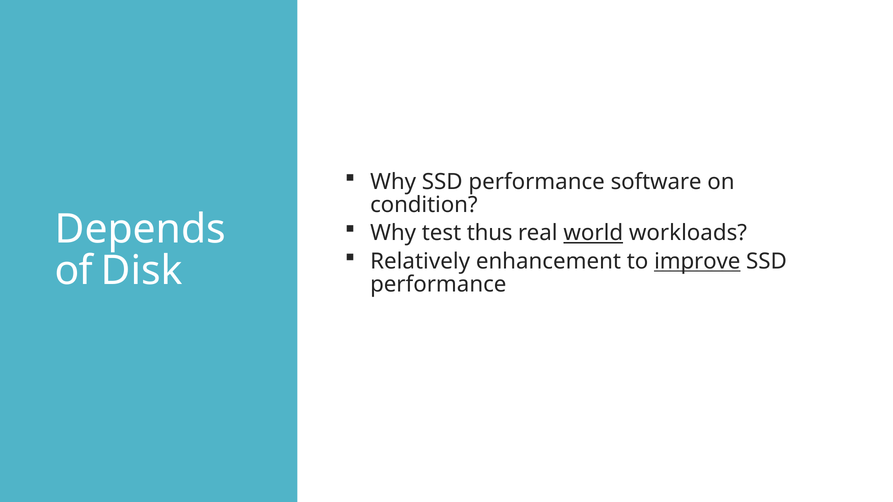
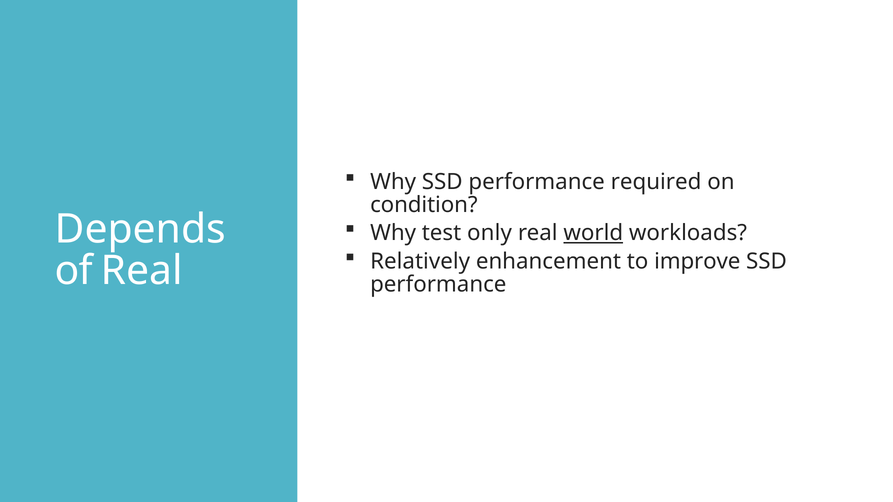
software: software -> required
thus: thus -> only
improve underline: present -> none
of Disk: Disk -> Real
